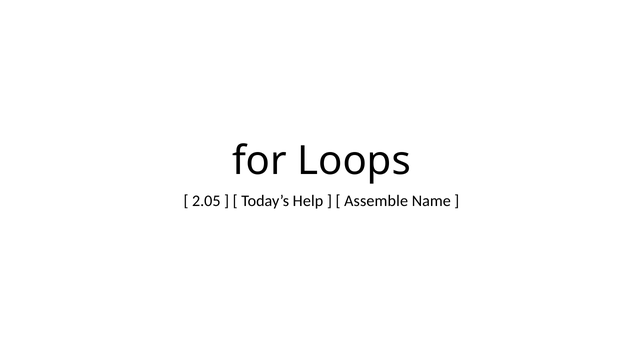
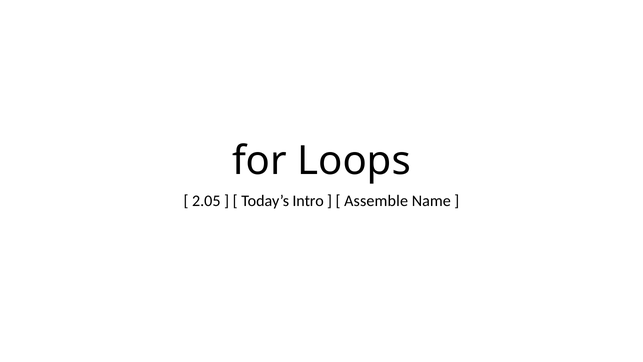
Help: Help -> Intro
